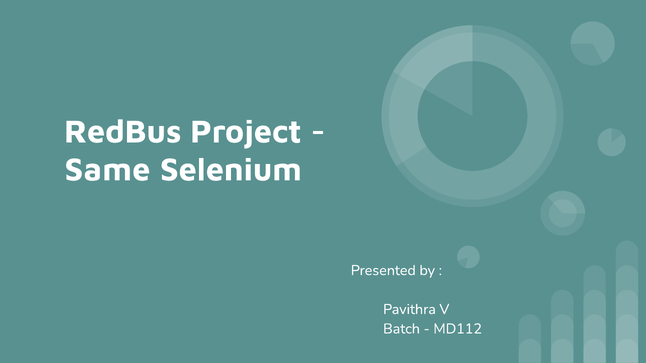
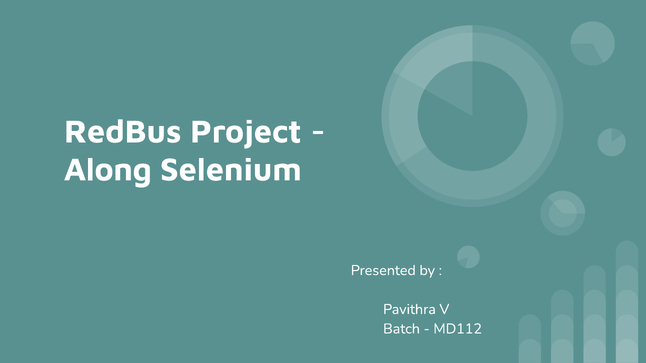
Same: Same -> Along
